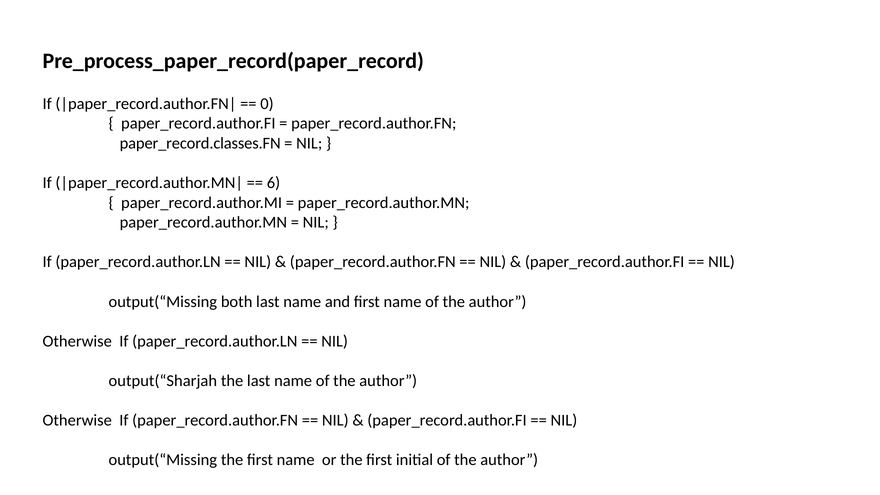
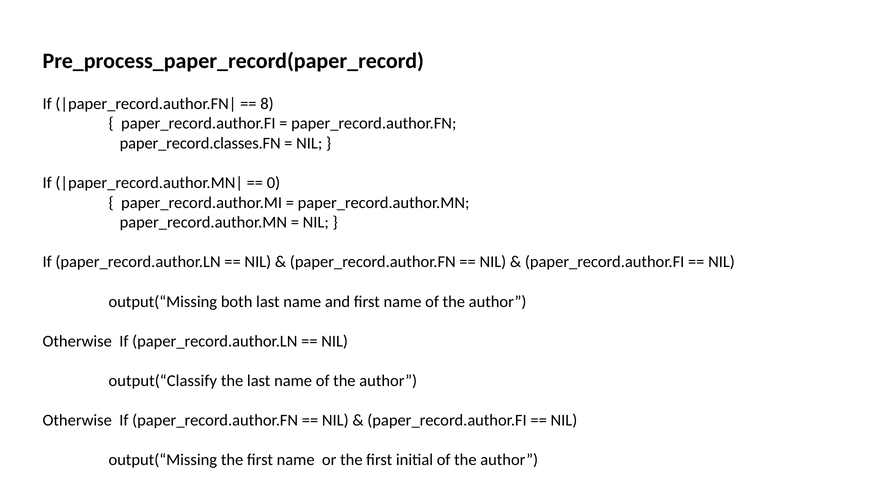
0: 0 -> 8
6: 6 -> 0
output(“Sharjah: output(“Sharjah -> output(“Classify
